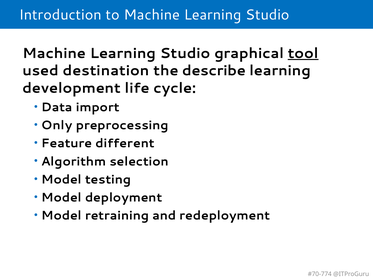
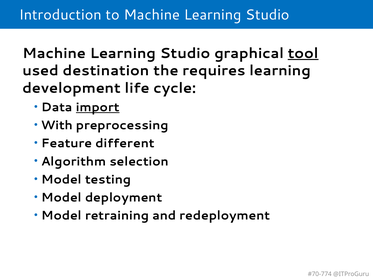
describe: describe -> requires
import underline: none -> present
Only: Only -> With
